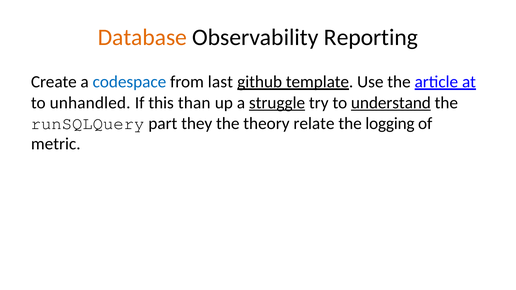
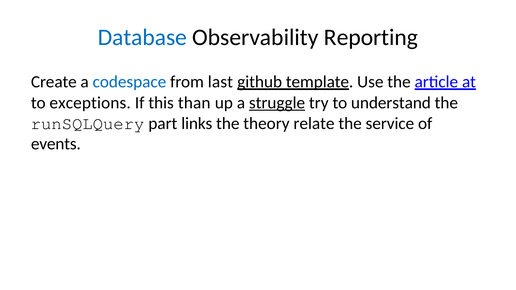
Database colour: orange -> blue
unhandled: unhandled -> exceptions
understand underline: present -> none
they: they -> links
logging: logging -> service
metric: metric -> events
